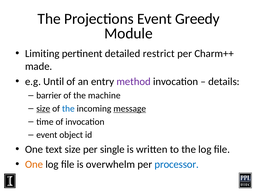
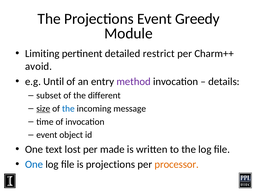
made: made -> avoid
barrier: barrier -> subset
machine: machine -> different
message underline: present -> none
text size: size -> lost
single: single -> made
One at (34, 164) colour: orange -> blue
is overwhelm: overwhelm -> projections
processor colour: blue -> orange
